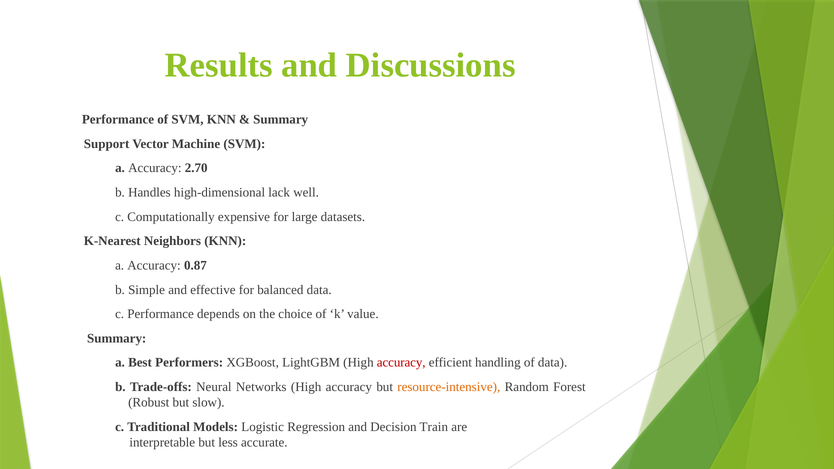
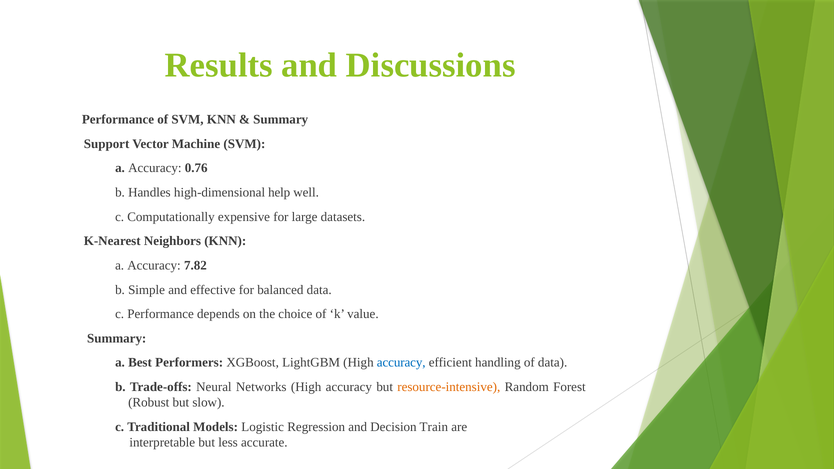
2.70: 2.70 -> 0.76
lack: lack -> help
0.87: 0.87 -> 7.82
accuracy at (401, 363) colour: red -> blue
